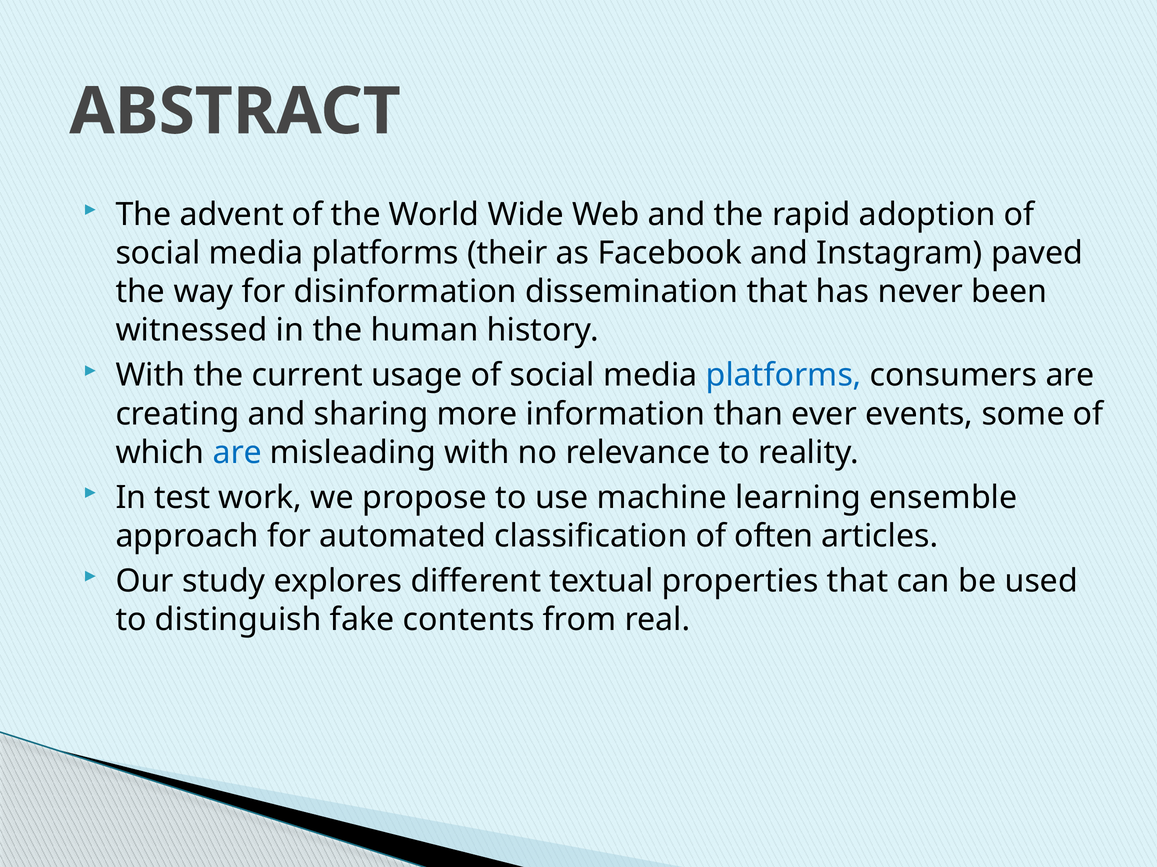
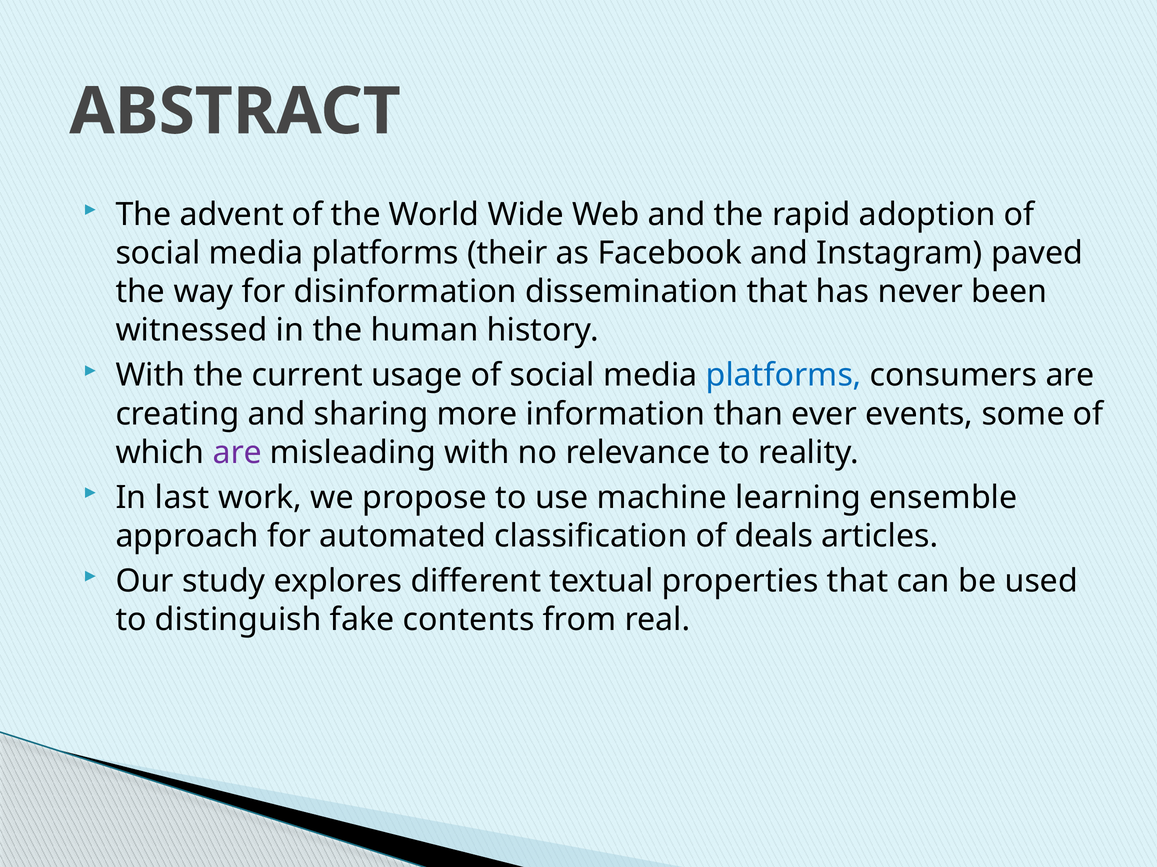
are at (237, 453) colour: blue -> purple
test: test -> last
often: often -> deals
